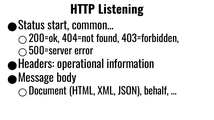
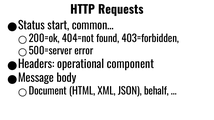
Listening: Listening -> Requests
information: information -> component
